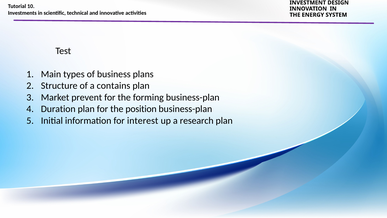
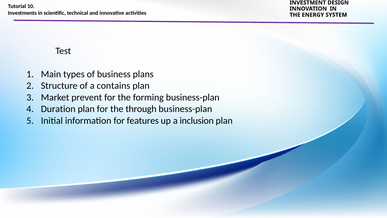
position: position -> through
interest: interest -> features
research: research -> inclusion
